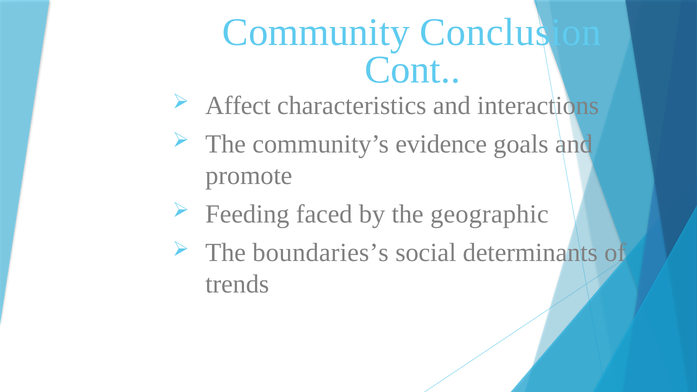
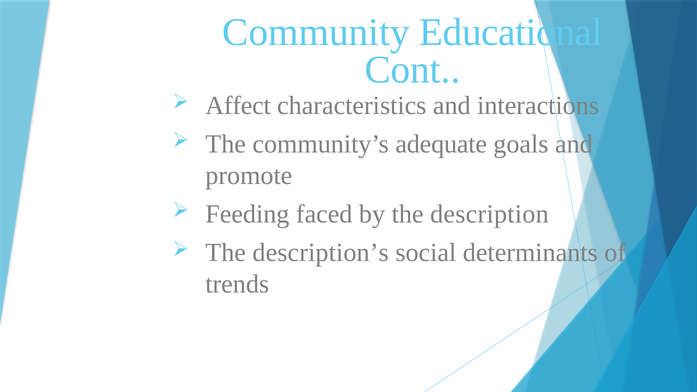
Conclusion: Conclusion -> Educational
evidence: evidence -> adequate
geographic: geographic -> description
boundaries’s: boundaries’s -> description’s
